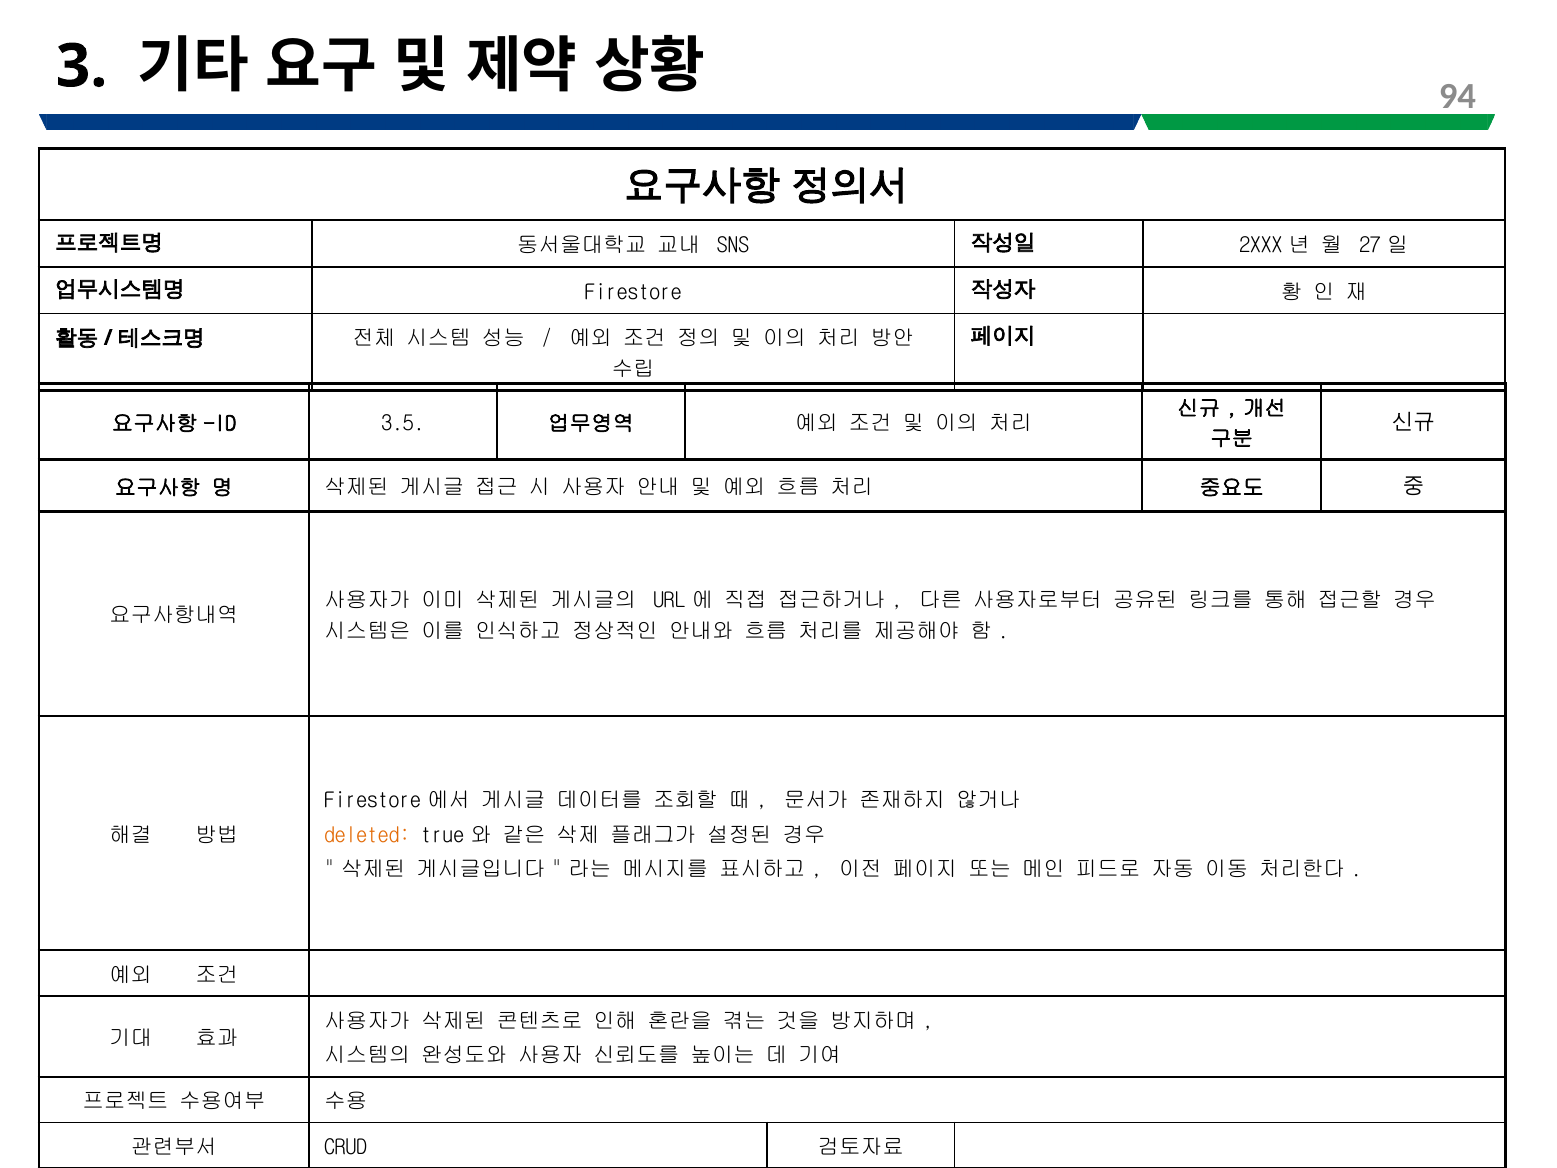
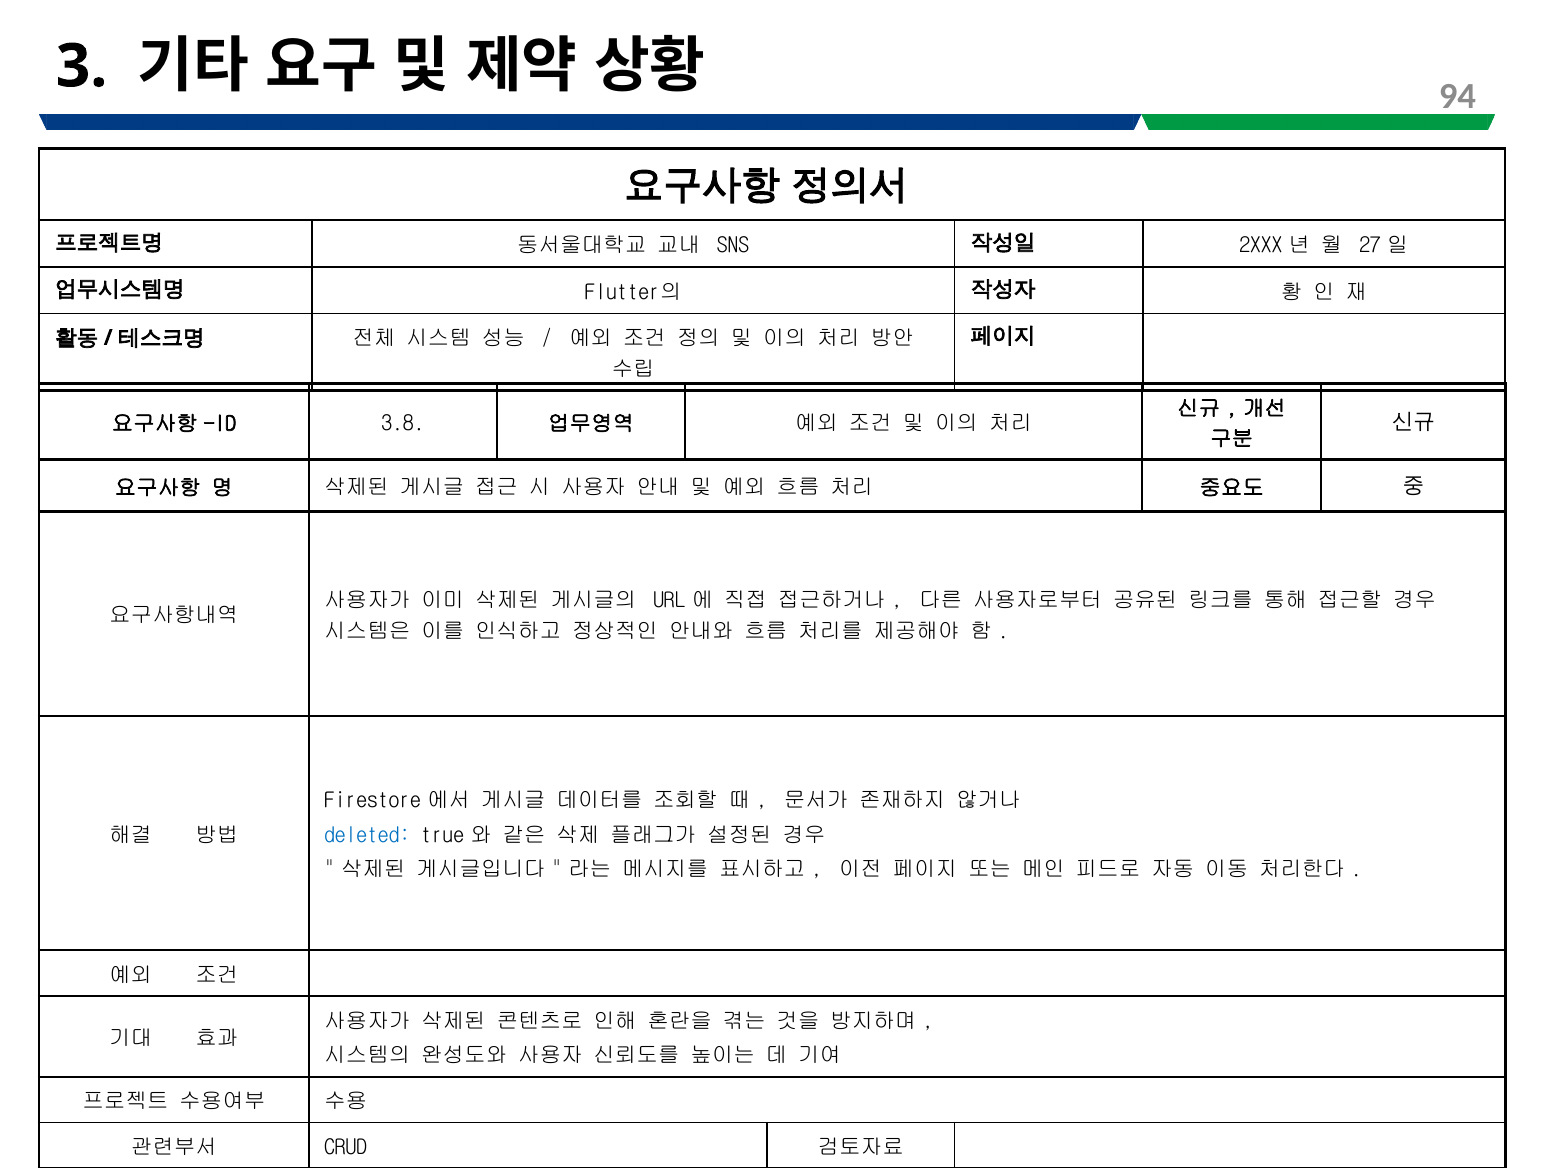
Firestore at (633, 292): Firestore -> Flutter의
3.5: 3.5 -> 3.8
deleted colour: orange -> blue
